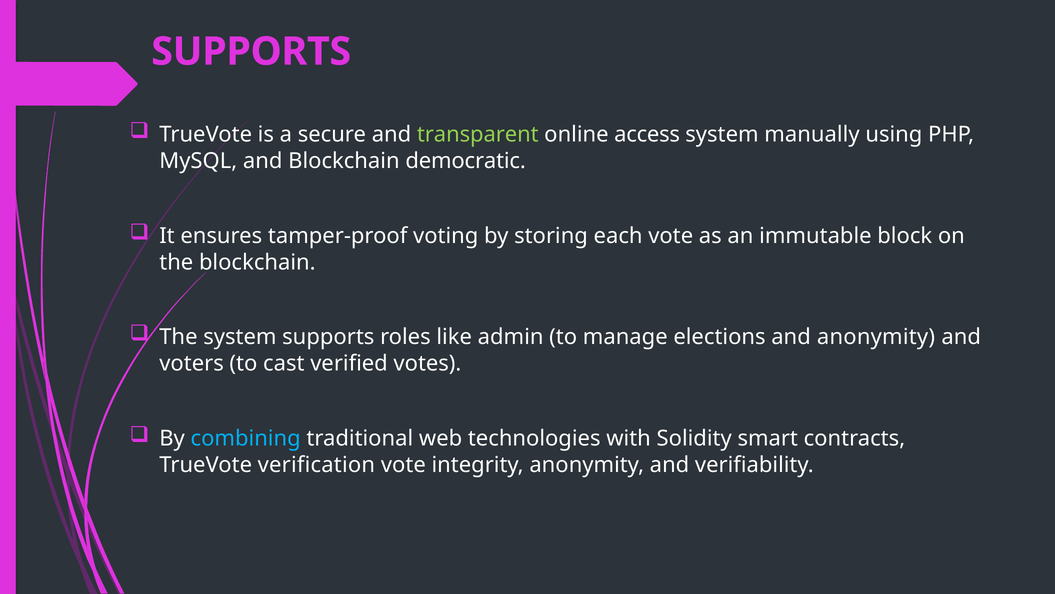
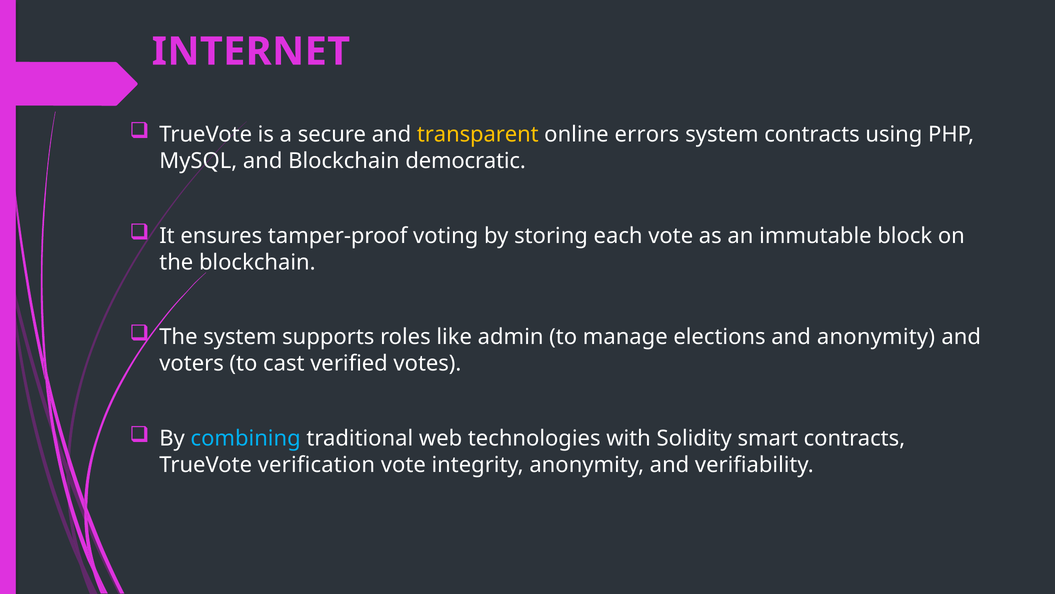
SUPPORTS at (251, 52): SUPPORTS -> INTERNET
transparent colour: light green -> yellow
access: access -> errors
system manually: manually -> contracts
